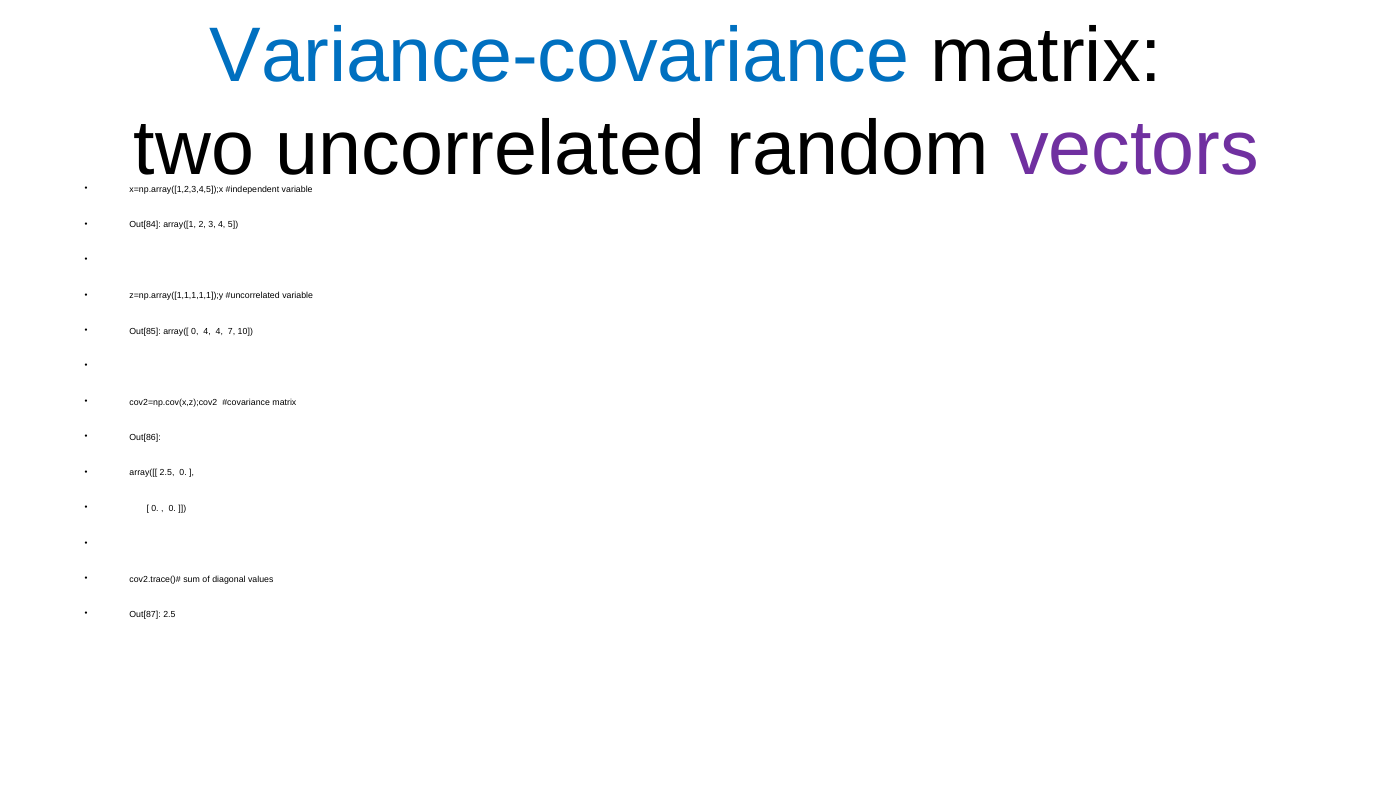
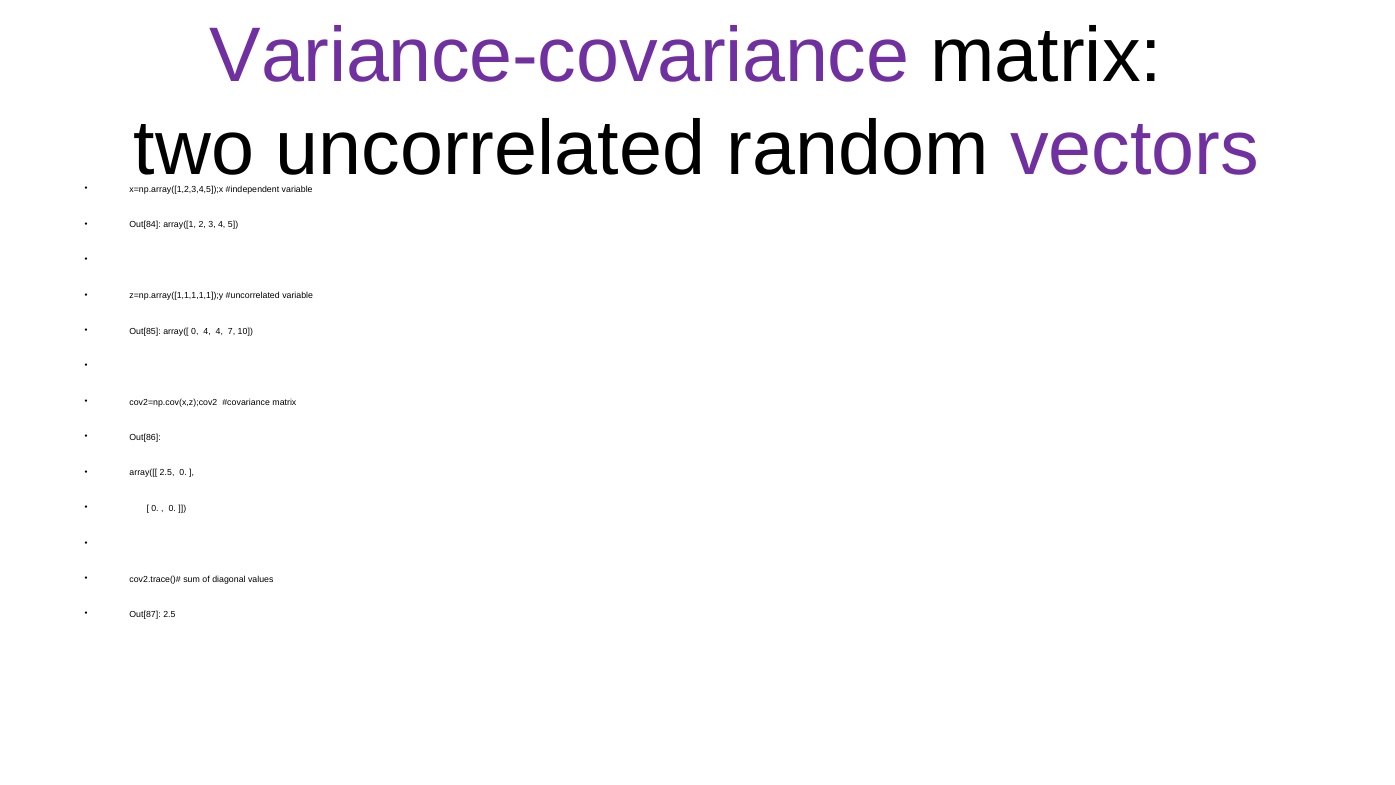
Variance-covariance colour: blue -> purple
